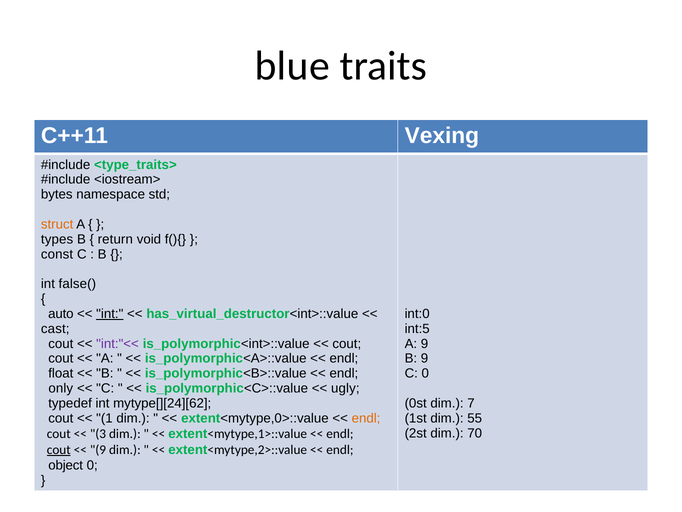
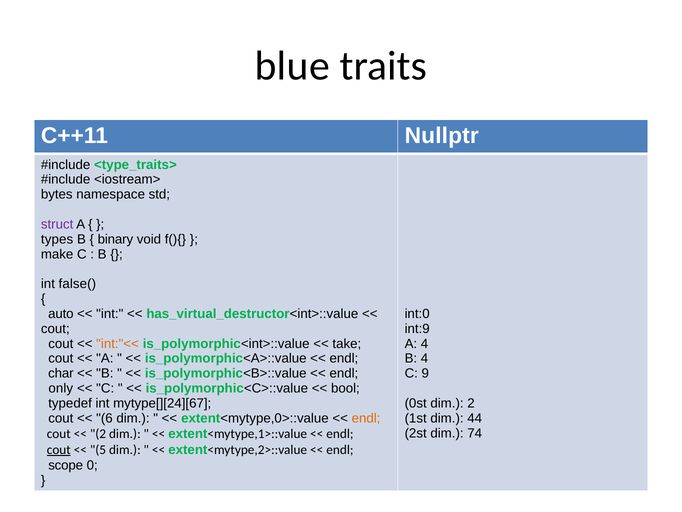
Vexing: Vexing -> Nullptr
struct colour: orange -> purple
return: return -> binary
const: const -> make
int at (110, 314) underline: present -> none
cast at (55, 328): cast -> cout
int:5: int:5 -> int:9
int:"<< colour: purple -> orange
cout at (347, 343): cout -> take
A 9: 9 -> 4
B 9: 9 -> 4
float: float -> char
C 0: 0 -> 9
ugly: ugly -> bool
mytype[][24][62: mytype[][24][62 -> mytype[][24][67
dim 7: 7 -> 2
1: 1 -> 6
55: 55 -> 44
70: 70 -> 74
3 at (98, 433): 3 -> 2
9 at (98, 449): 9 -> 5
object: object -> scope
